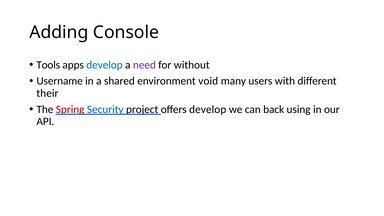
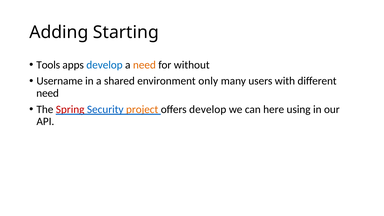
Console: Console -> Starting
need at (144, 65) colour: purple -> orange
void: void -> only
their at (47, 93): their -> need
project colour: black -> orange
back: back -> here
